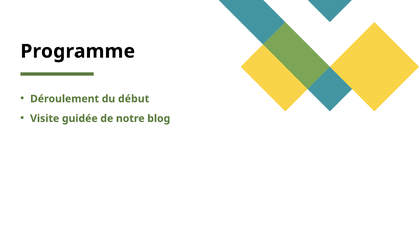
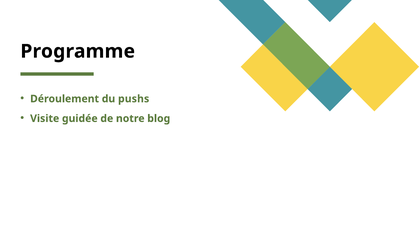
début: début -> pushs
